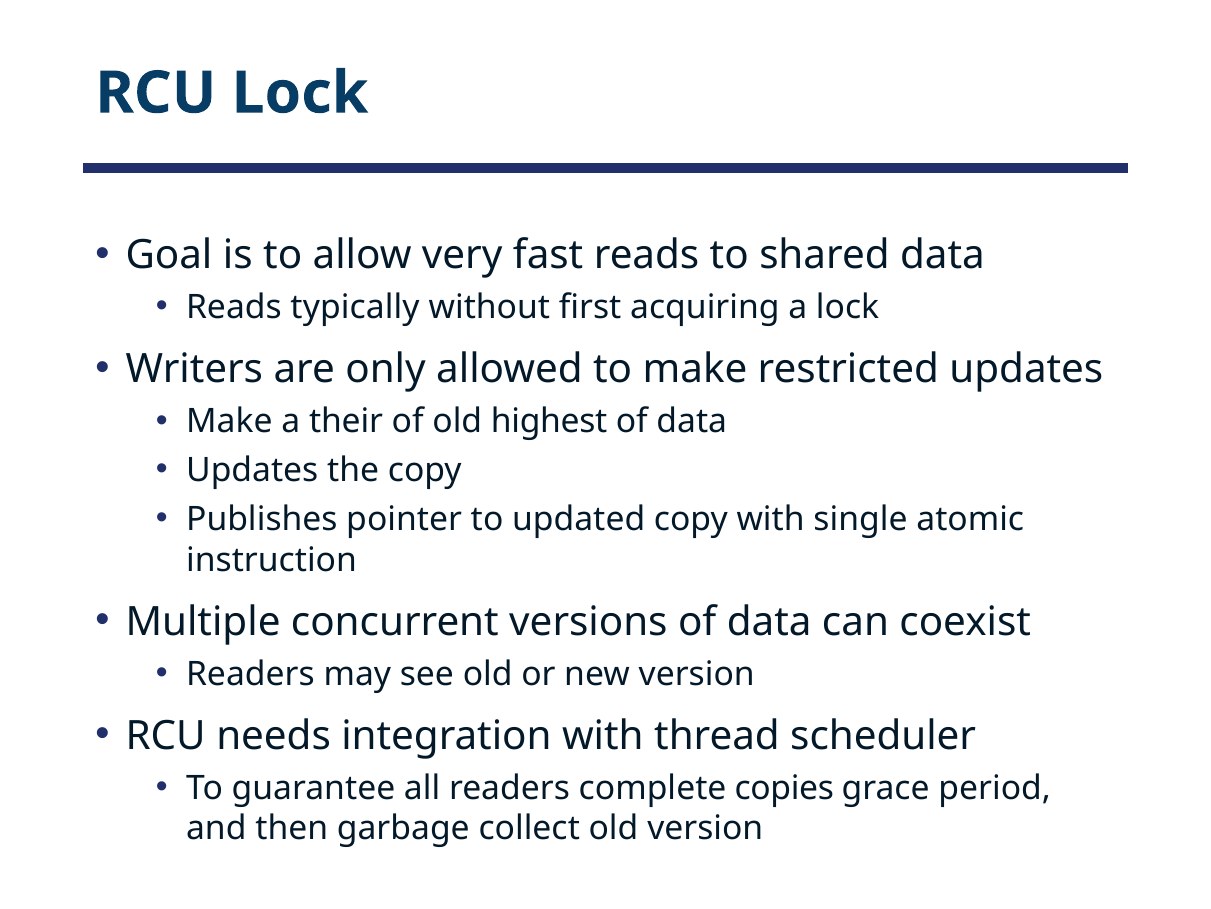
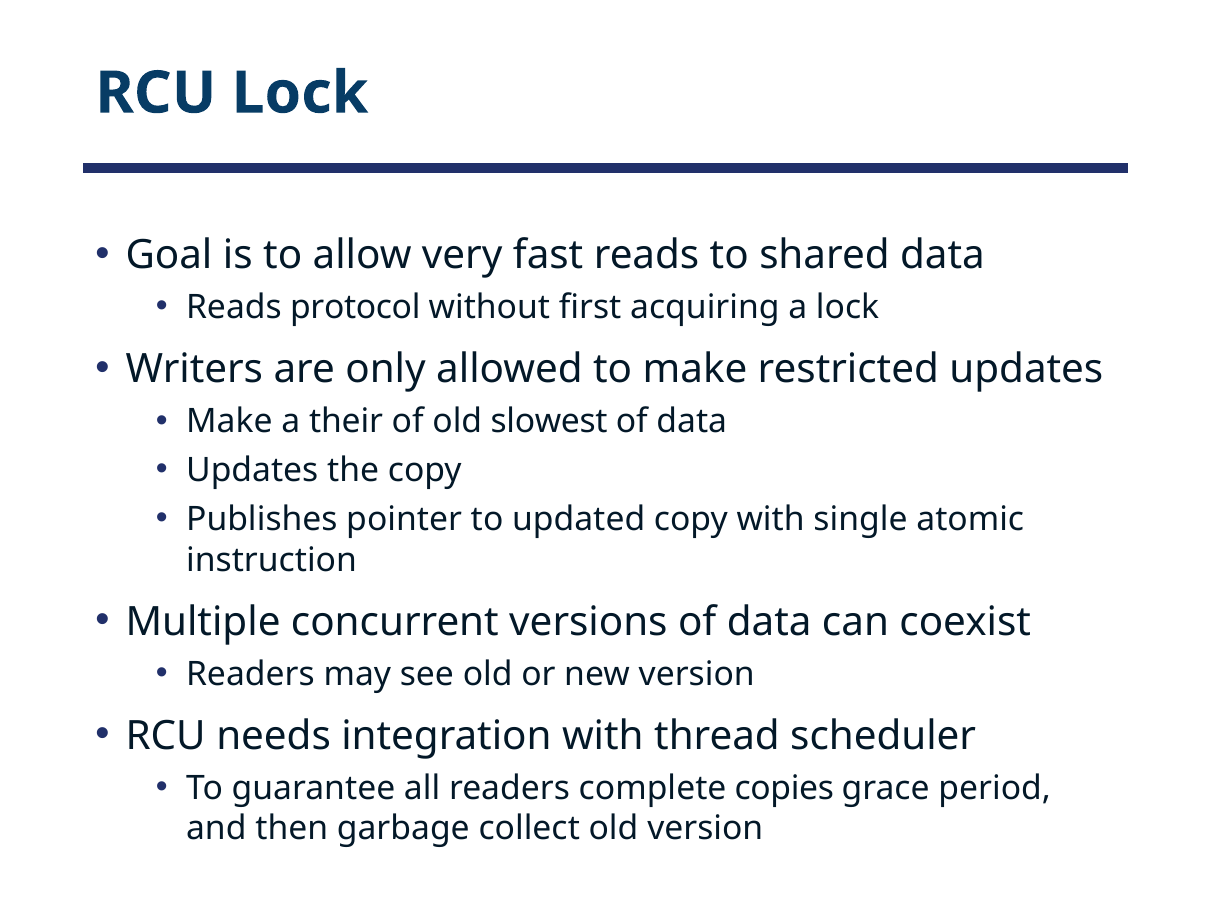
typically: typically -> protocol
highest: highest -> slowest
